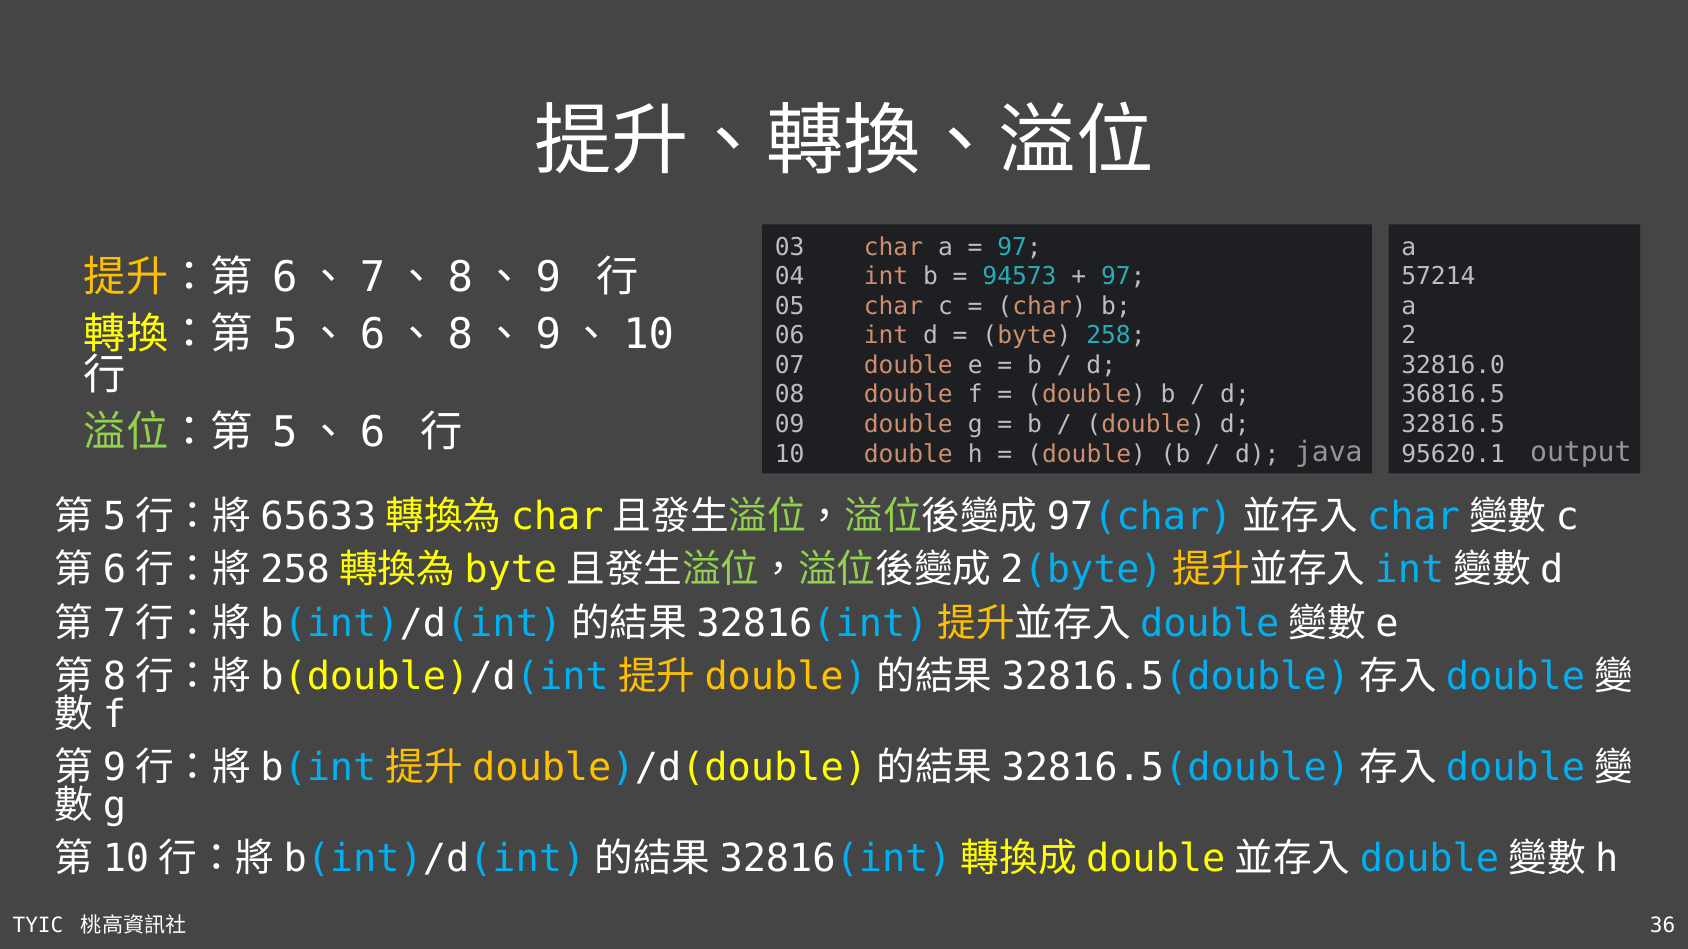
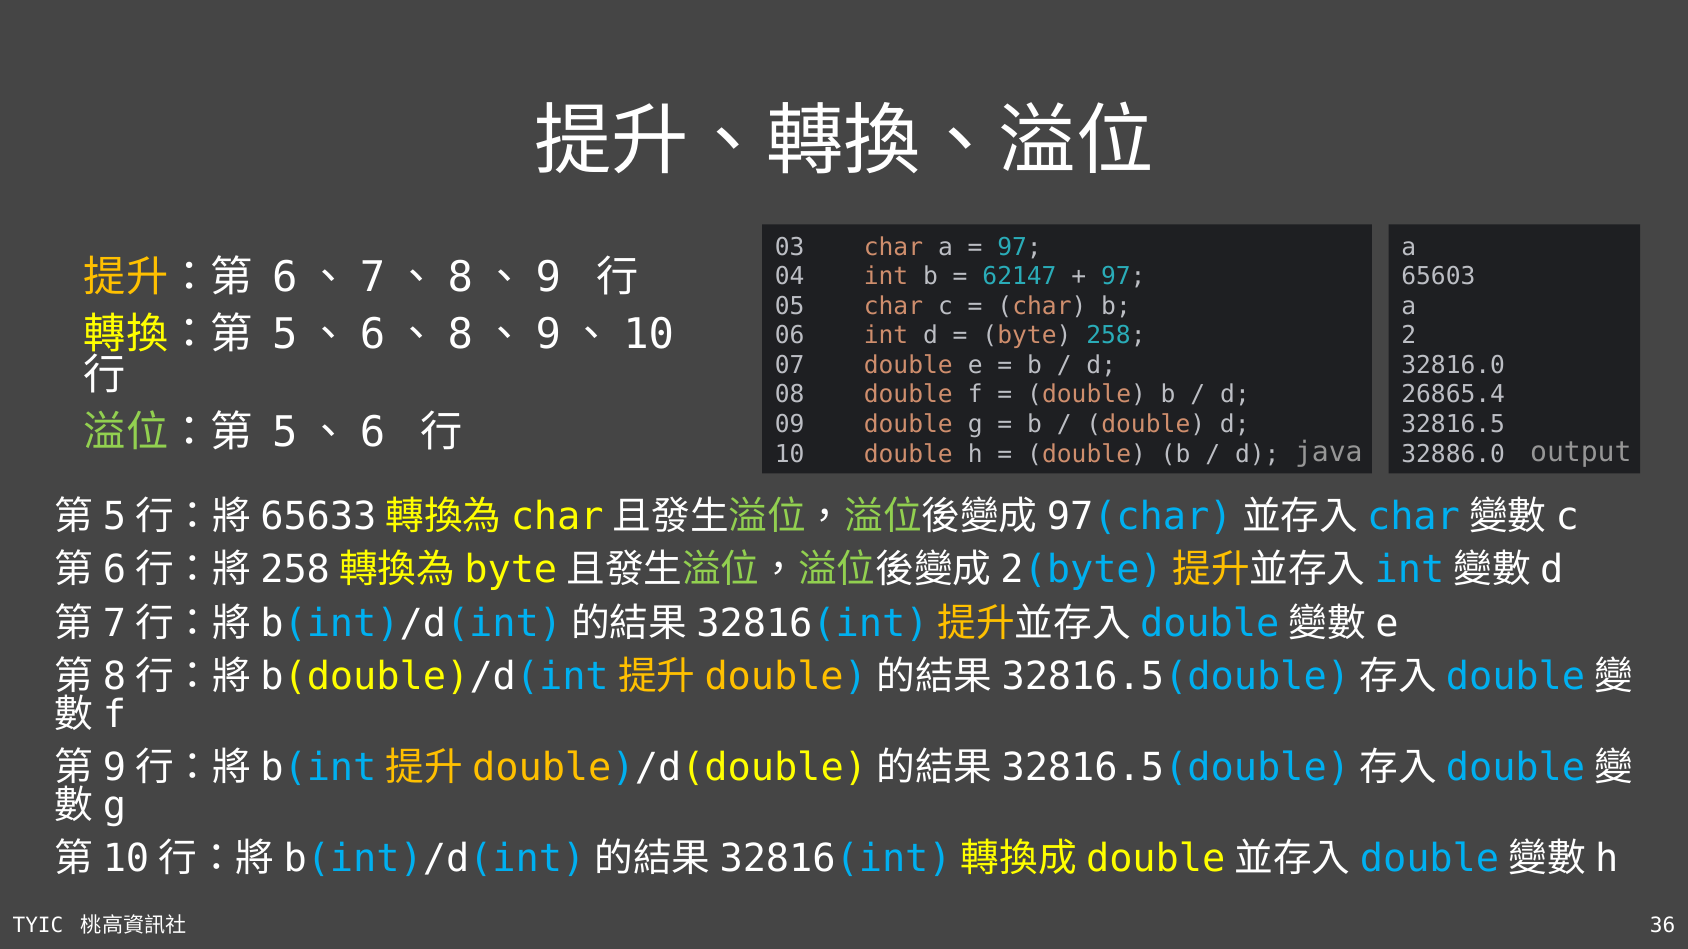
94573: 94573 -> 62147
57214: 57214 -> 65603
36816.5: 36816.5 -> 26865.4
95620.1: 95620.1 -> 32886.0
